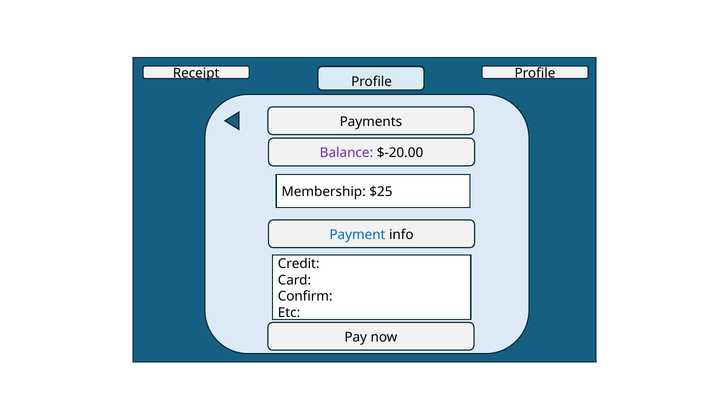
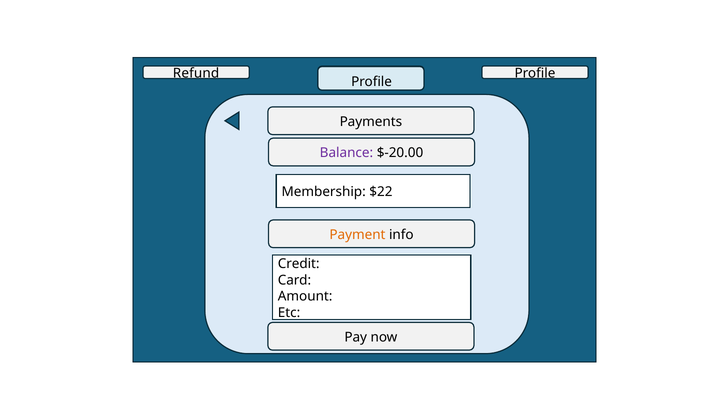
Receipt: Receipt -> Refund
$25: $25 -> $22
Payment colour: blue -> orange
Confirm: Confirm -> Amount
